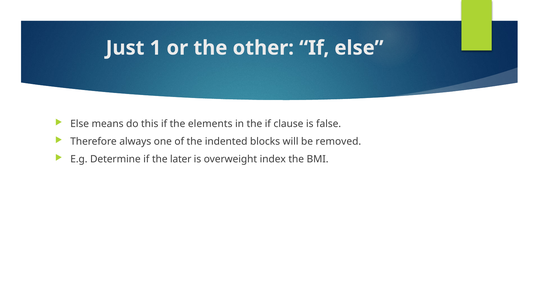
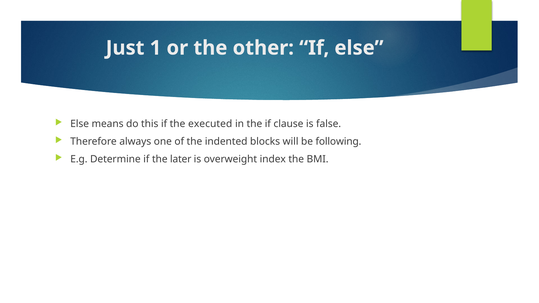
elements: elements -> executed
removed: removed -> following
